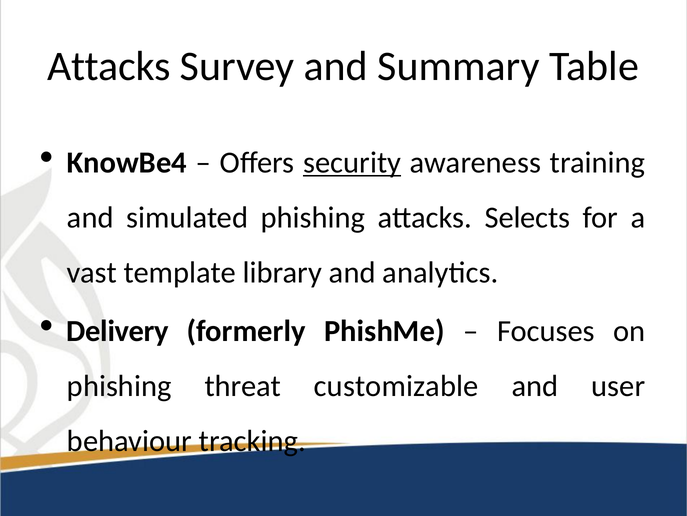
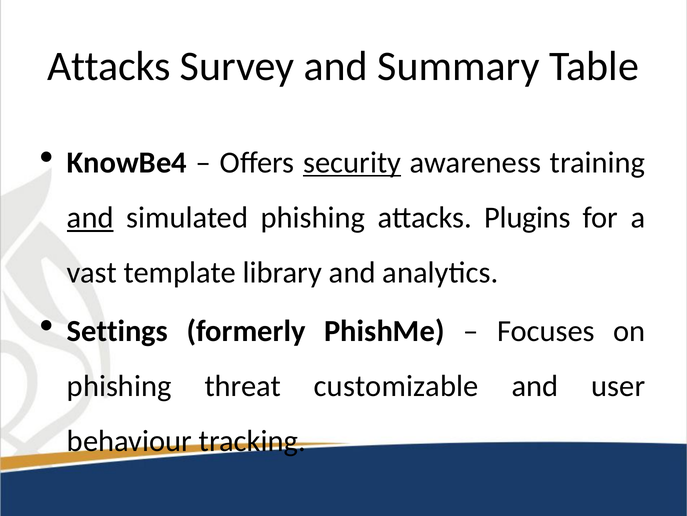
and at (90, 217) underline: none -> present
Selects: Selects -> Plugins
Delivery: Delivery -> Settings
